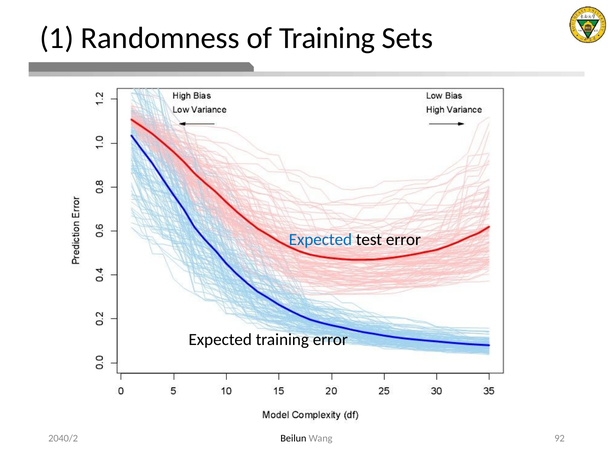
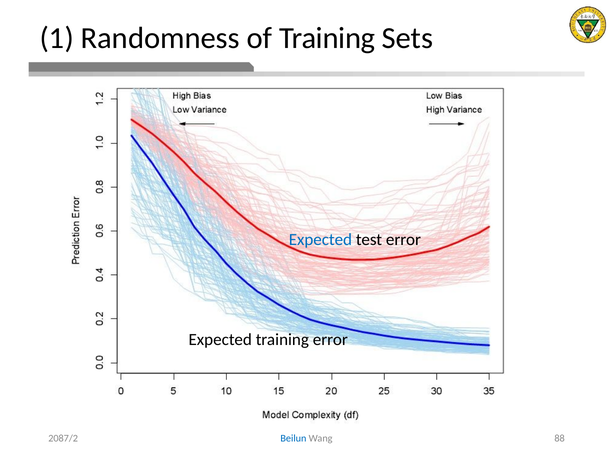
Beilun colour: black -> blue
92: 92 -> 88
2040/2: 2040/2 -> 2087/2
